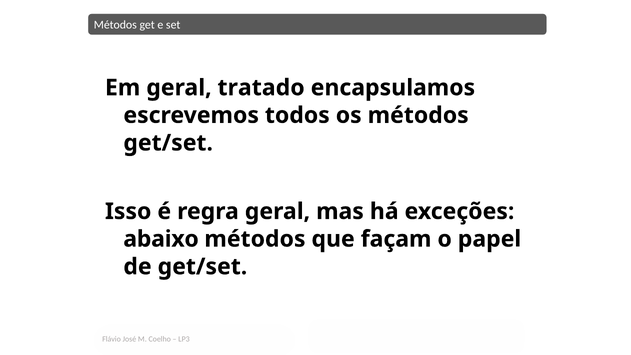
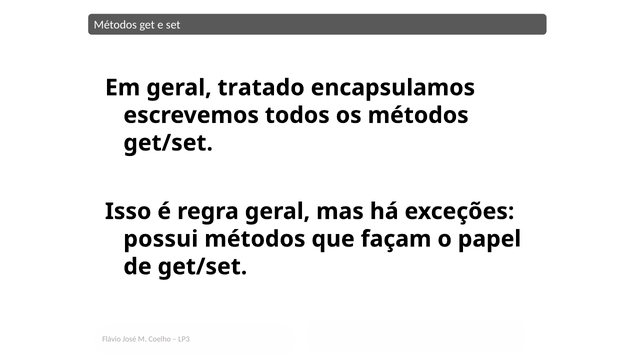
abaixo: abaixo -> possui
